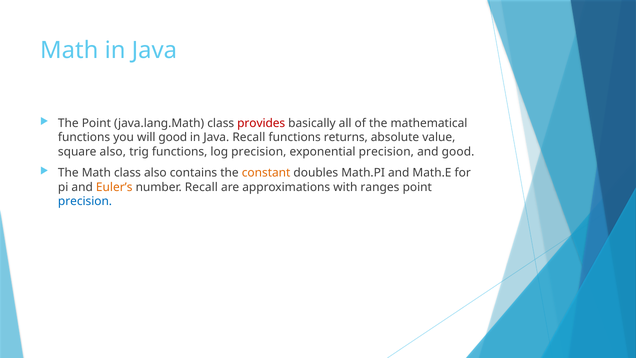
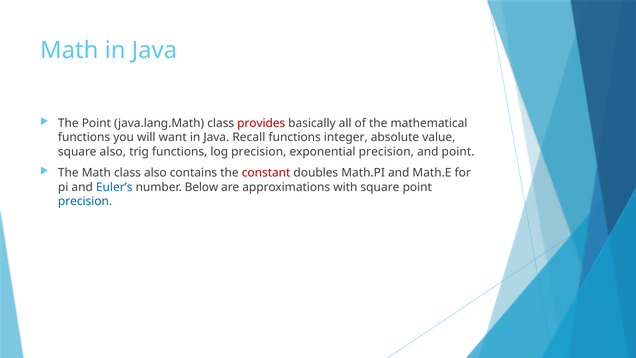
will good: good -> want
returns: returns -> integer
and good: good -> point
constant colour: orange -> red
Euler’s colour: orange -> blue
number Recall: Recall -> Below
with ranges: ranges -> square
